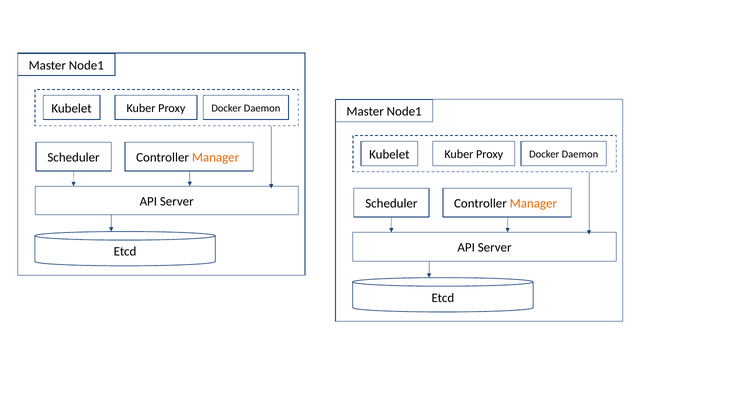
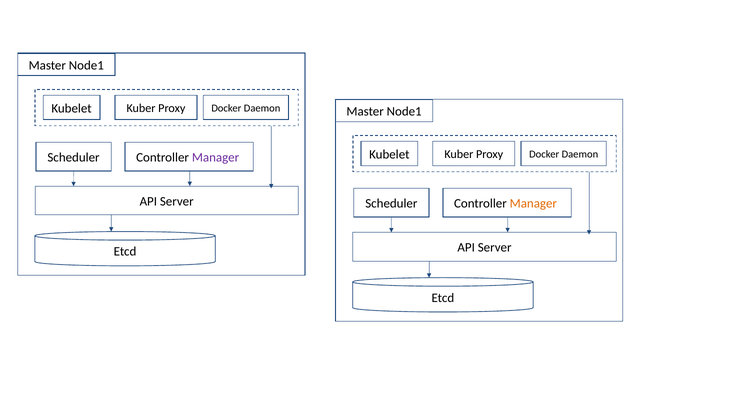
Manager at (216, 158) colour: orange -> purple
